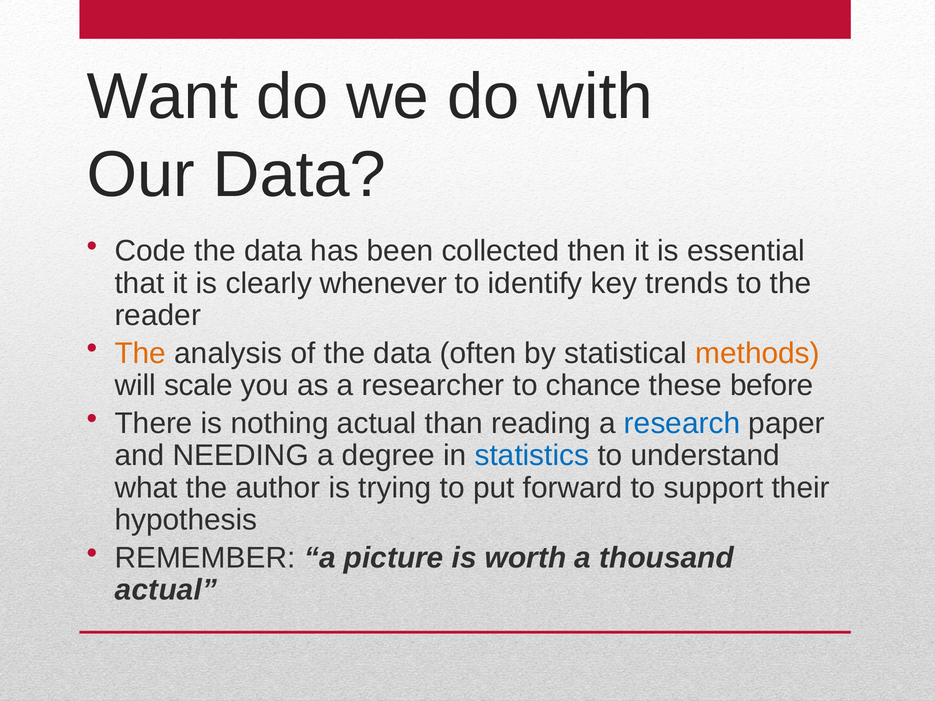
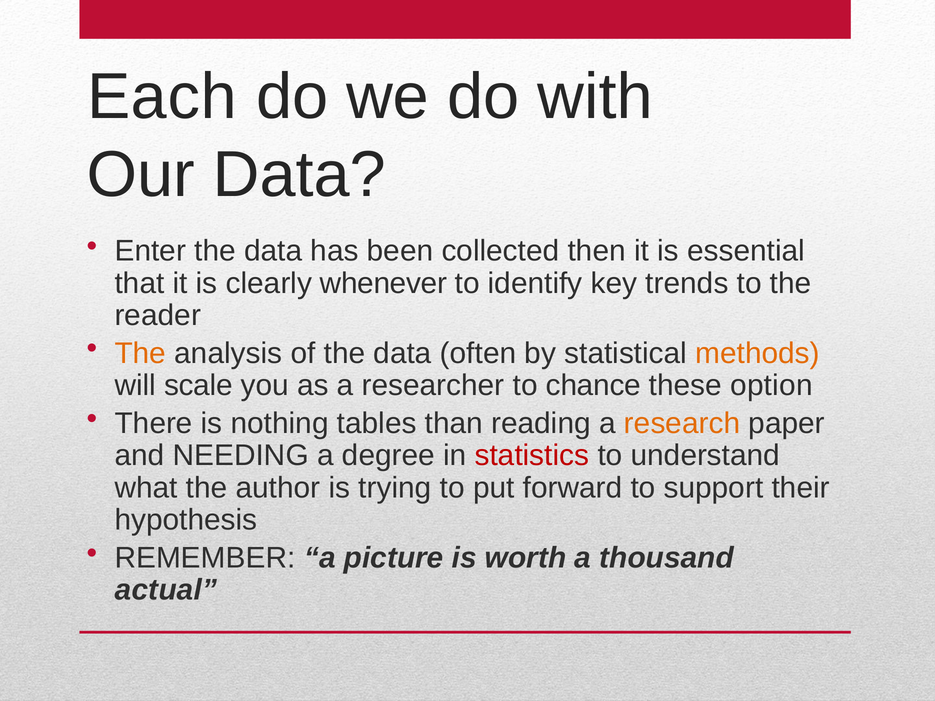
Want: Want -> Each
Code: Code -> Enter
before: before -> option
nothing actual: actual -> tables
research colour: blue -> orange
statistics colour: blue -> red
